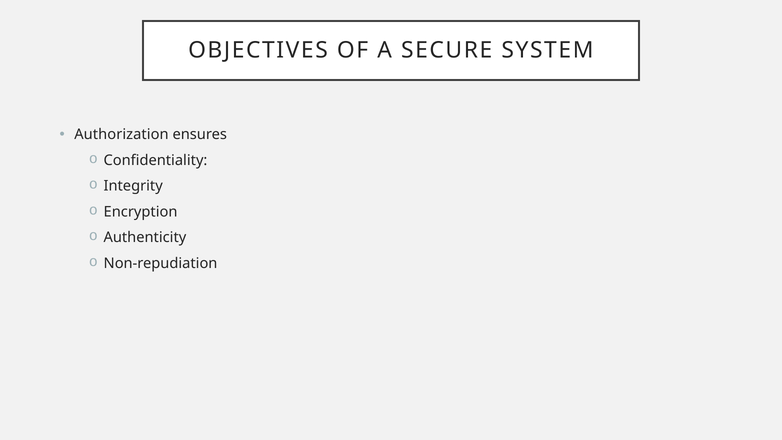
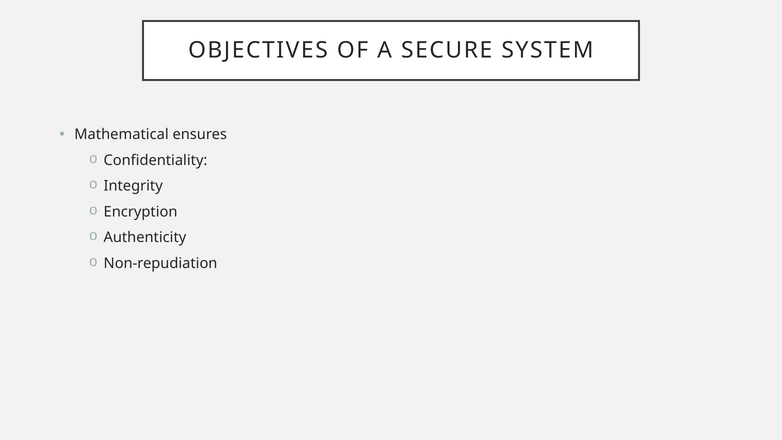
Authorization: Authorization -> Mathematical
